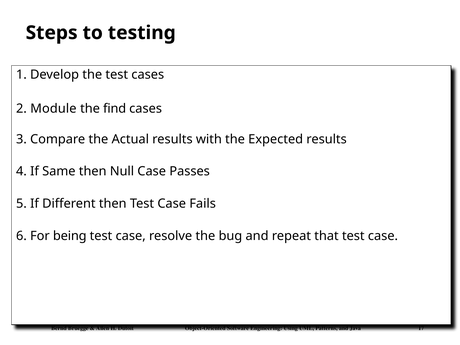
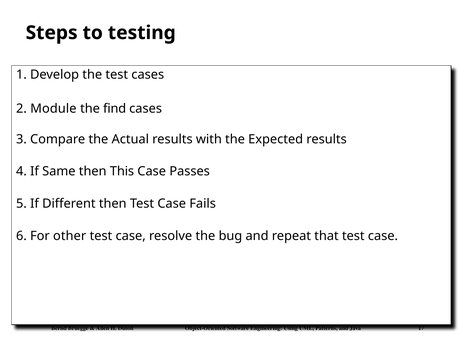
Null: Null -> This
being: being -> other
